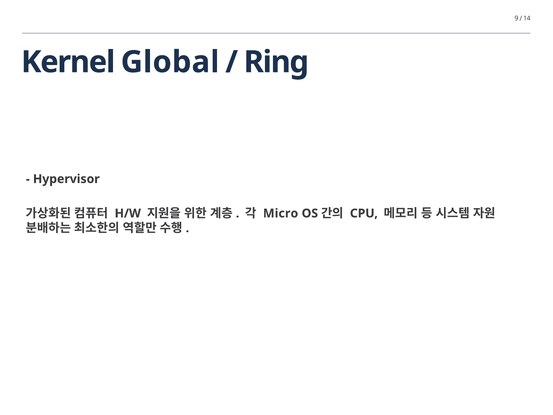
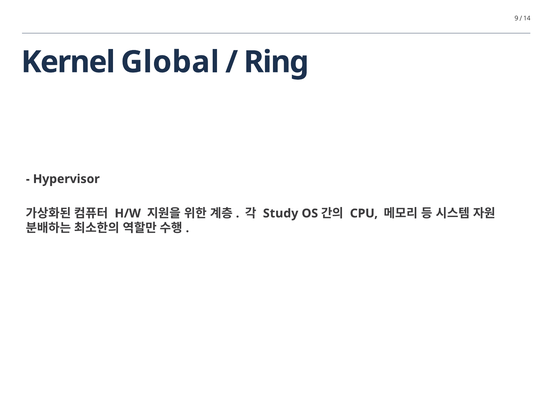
Micro: Micro -> Study
